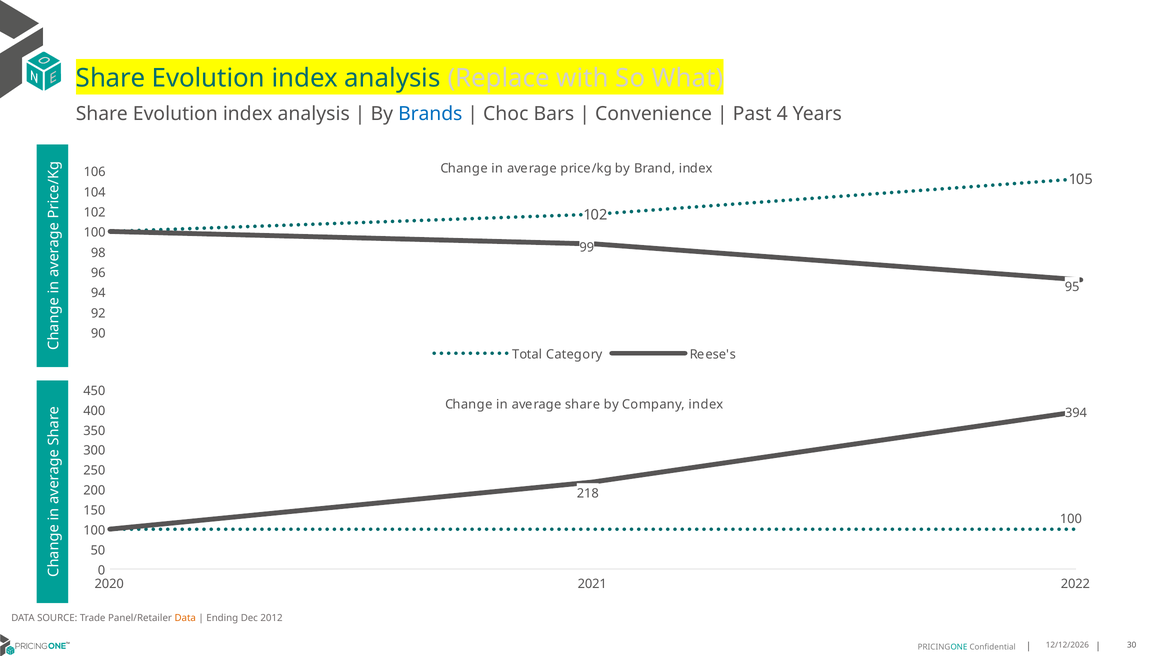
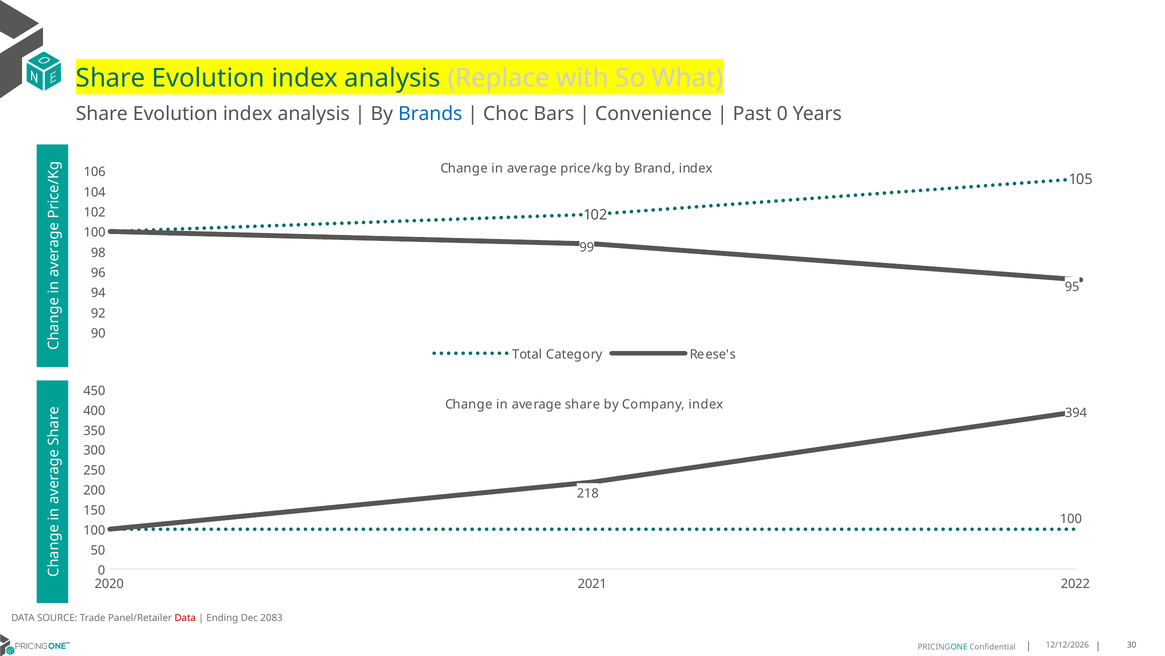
Past 4: 4 -> 0
Data at (185, 617) colour: orange -> red
2012: 2012 -> 2083
